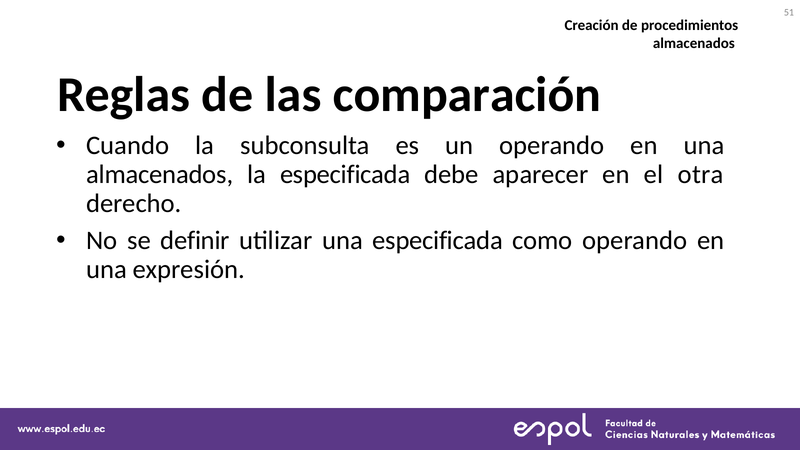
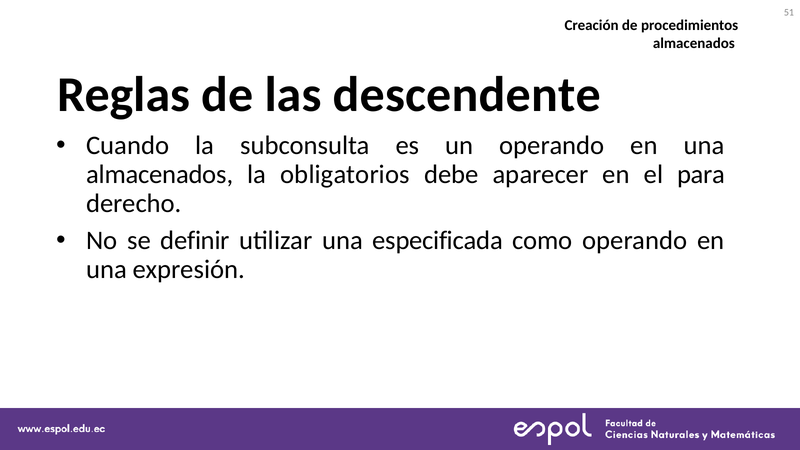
comparación: comparación -> descendente
la especificada: especificada -> obligatorios
otra: otra -> para
